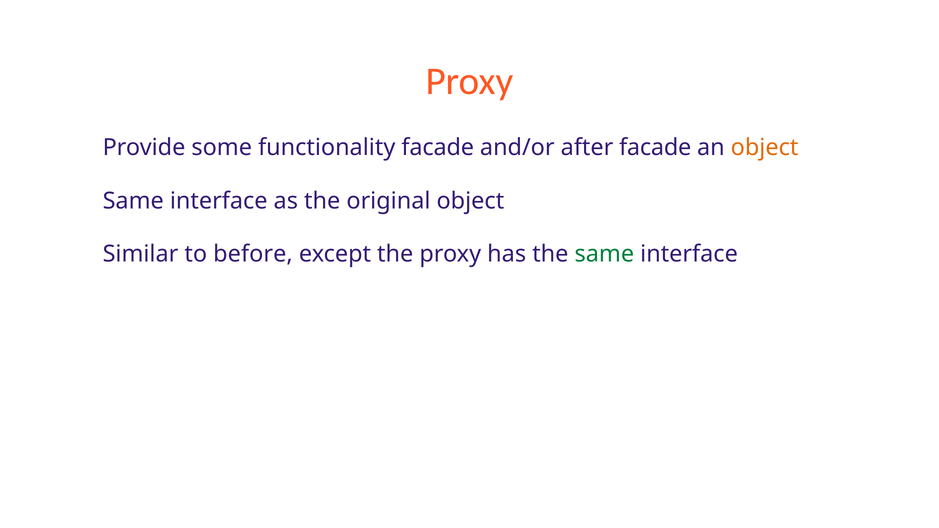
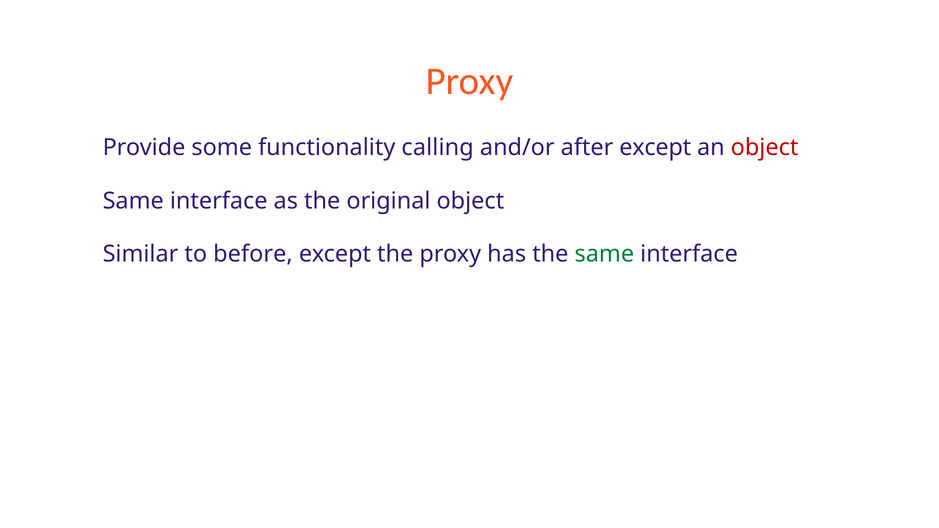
functionality facade: facade -> calling
after facade: facade -> except
object at (765, 148) colour: orange -> red
